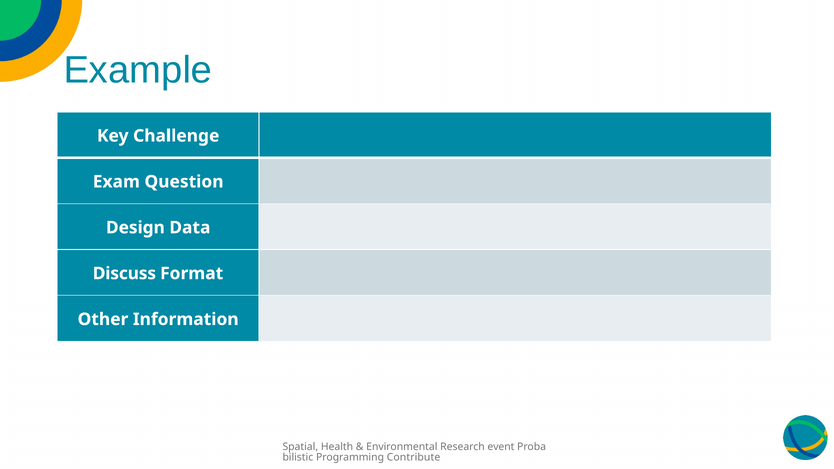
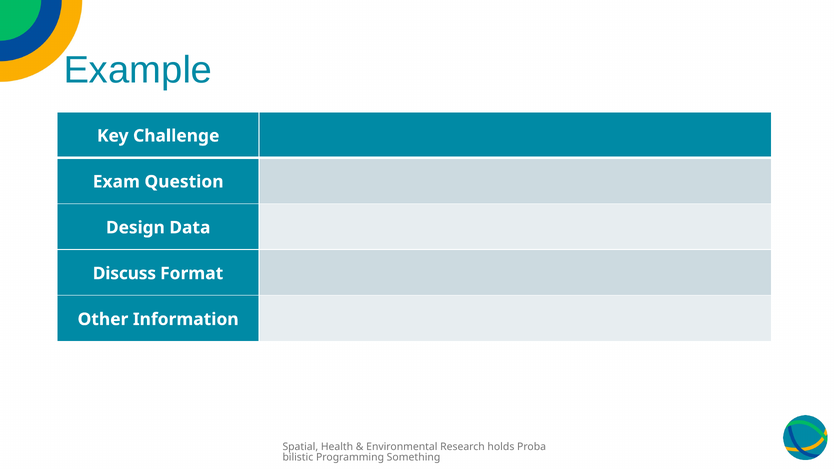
event: event -> holds
Contribute: Contribute -> Something
